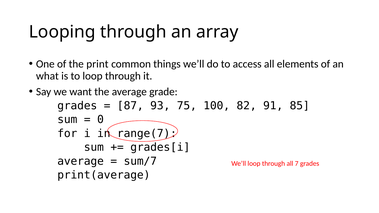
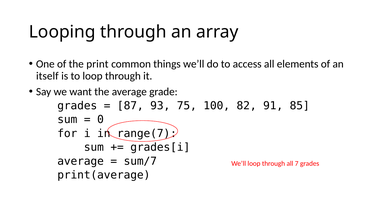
what: what -> itself
